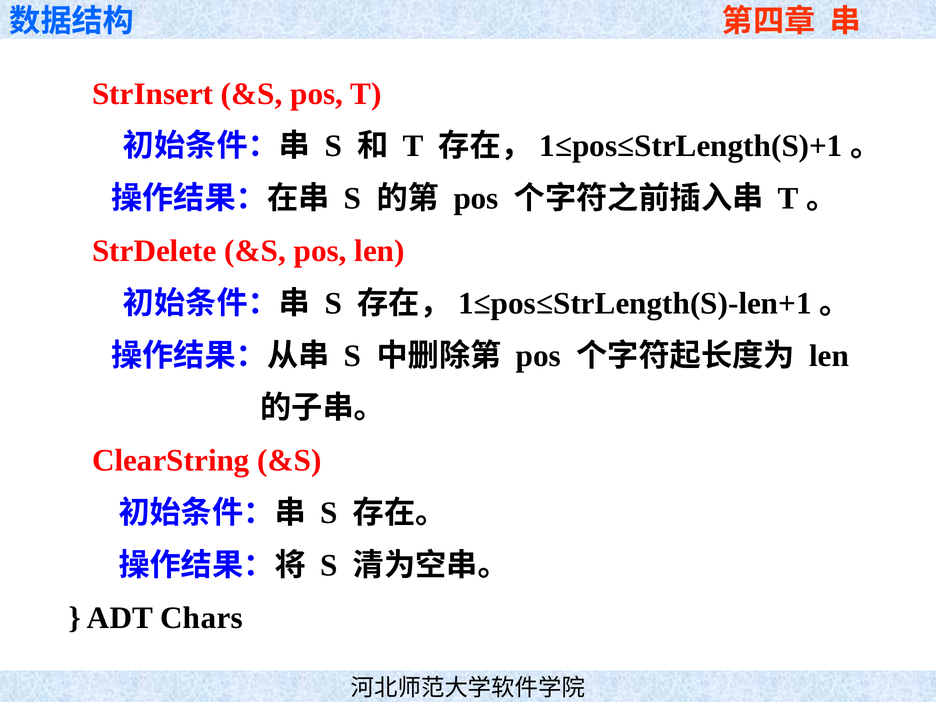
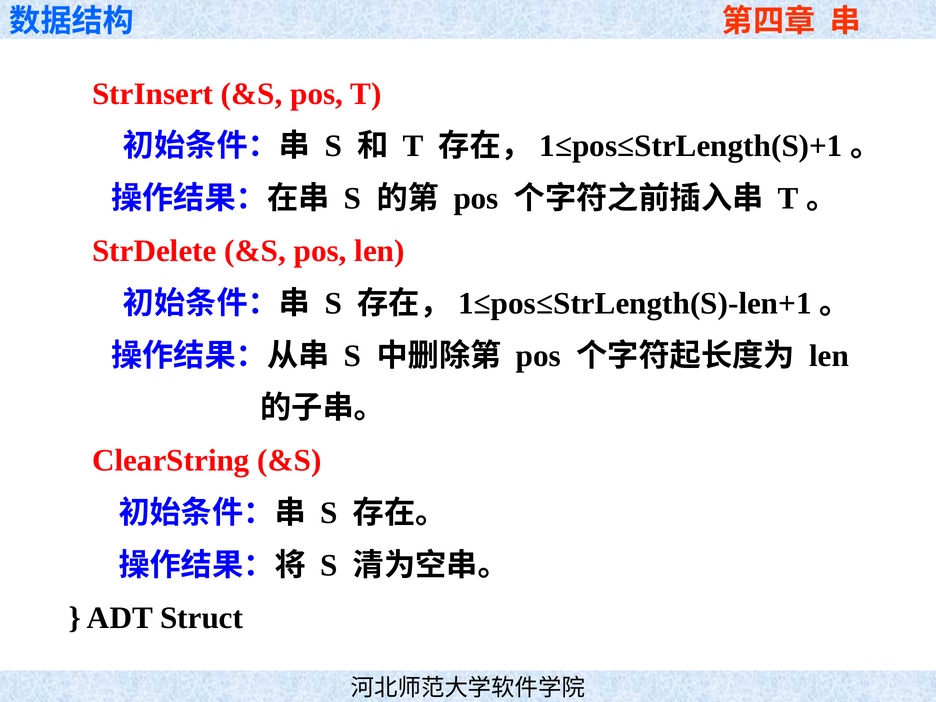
Chars: Chars -> Struct
